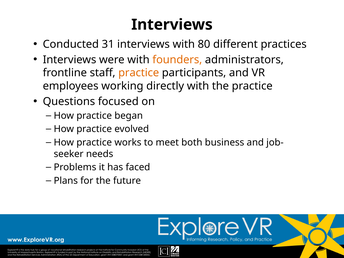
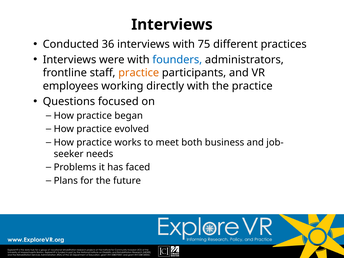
31: 31 -> 36
80: 80 -> 75
founders colour: orange -> blue
